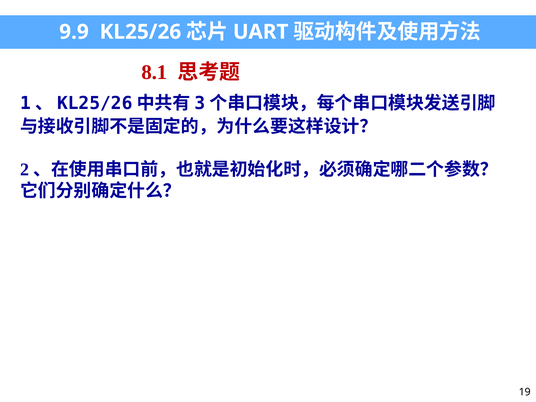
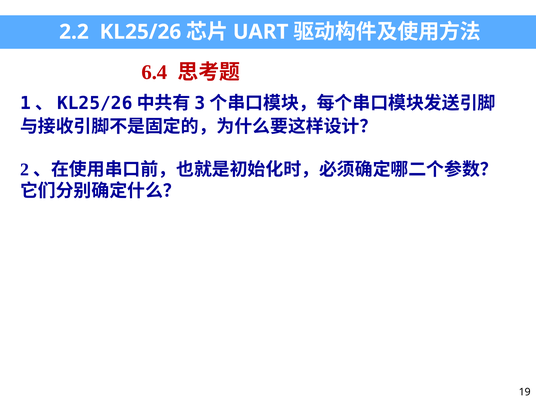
9.9: 9.9 -> 2.2
8.1: 8.1 -> 6.4
